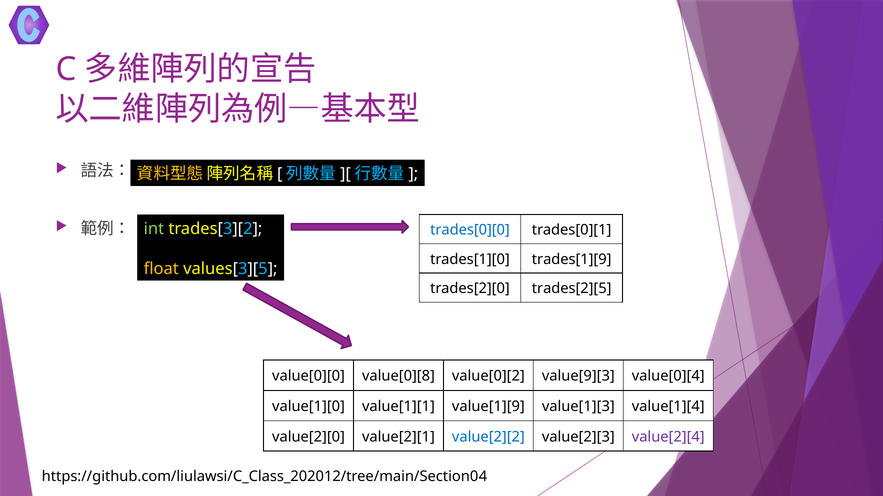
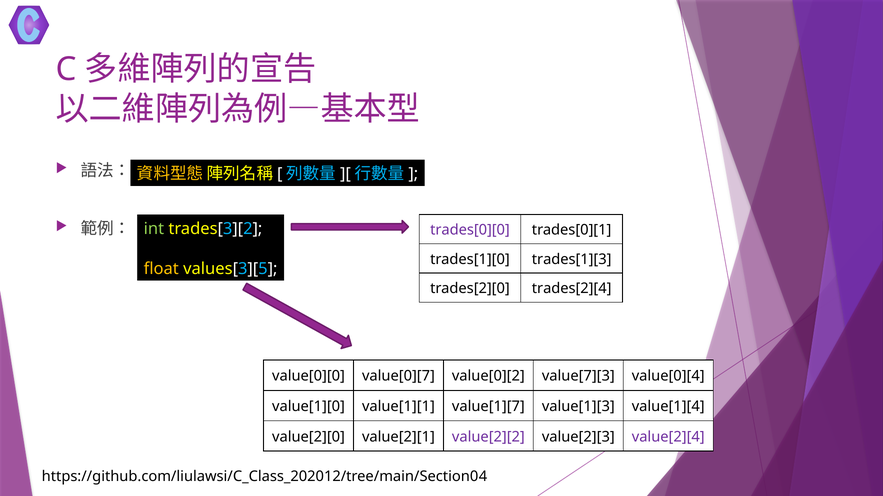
trades[0][0 colour: blue -> purple
trades[1][9: trades[1][9 -> trades[1][3
trades[2][5: trades[2][5 -> trades[2][4
value[0][8: value[0][8 -> value[0][7
value[9][3: value[9][3 -> value[7][3
value[1][9: value[1][9 -> value[1][7
value[2][2 colour: blue -> purple
